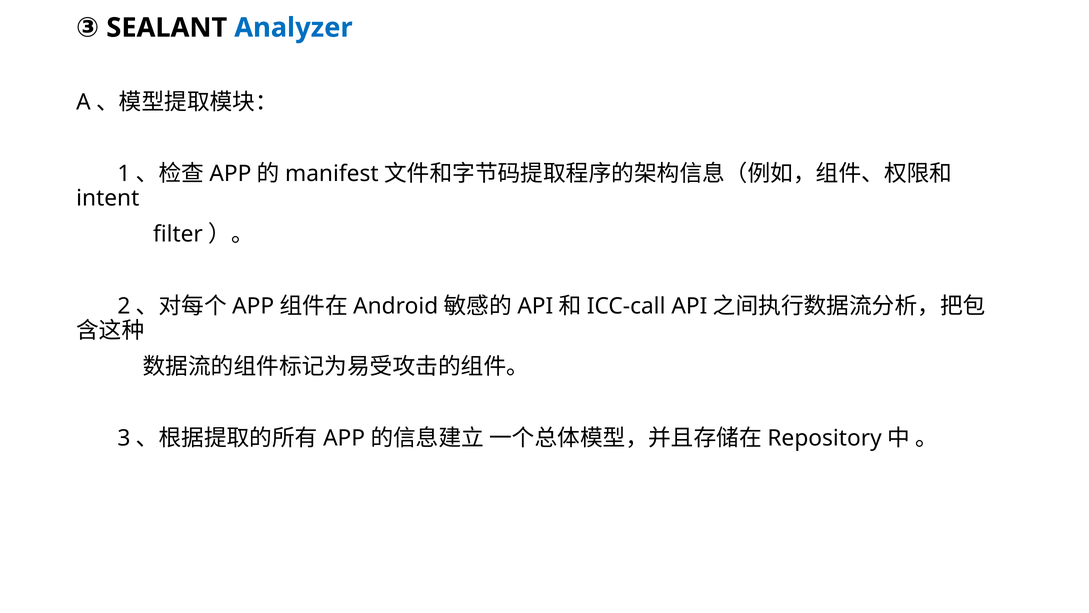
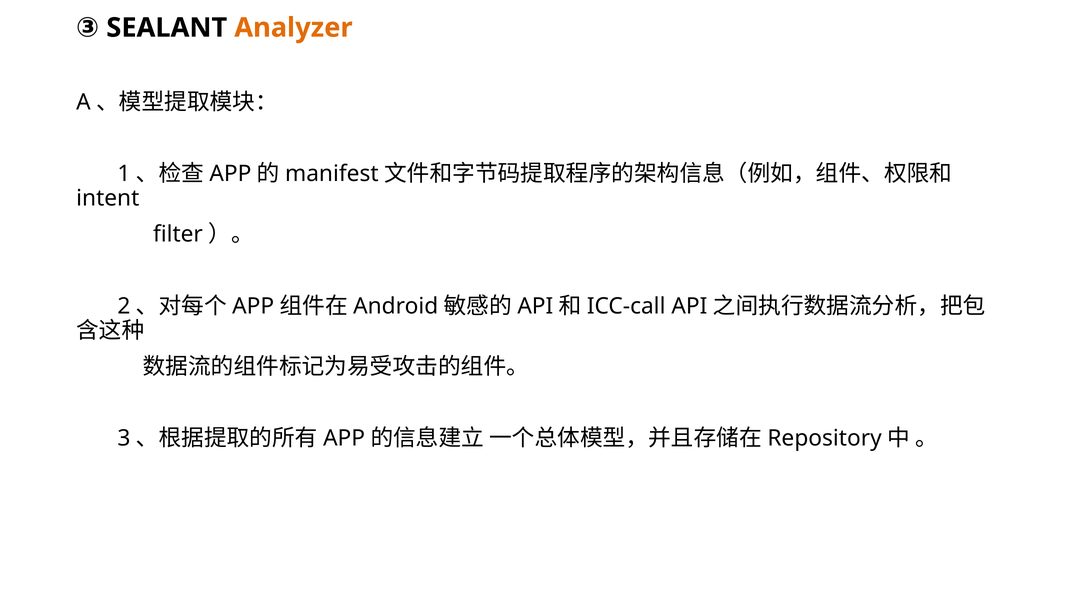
Analyzer colour: blue -> orange
